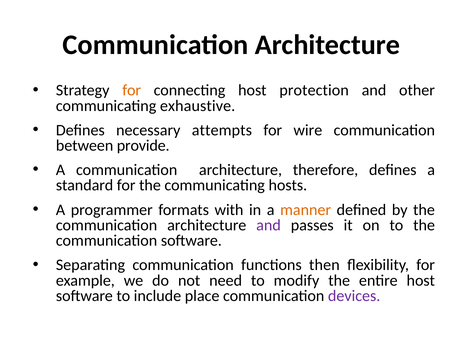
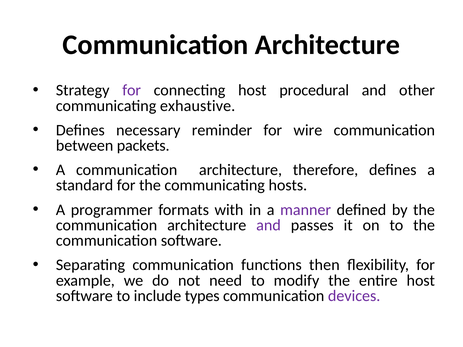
for at (132, 90) colour: orange -> purple
protection: protection -> procedural
attempts: attempts -> reminder
provide: provide -> packets
manner colour: orange -> purple
place: place -> types
